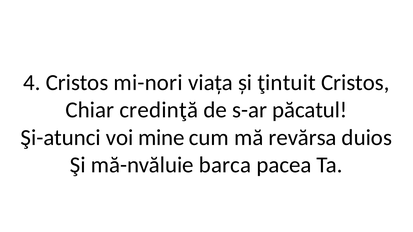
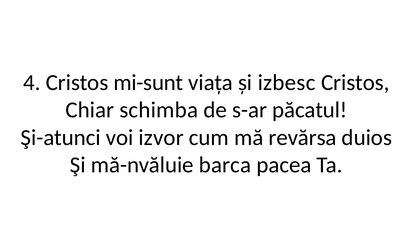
mi-nori: mi-nori -> mi-sunt
ţintuit: ţintuit -> izbesc
credinţă: credinţă -> schimba
mine: mine -> izvor
